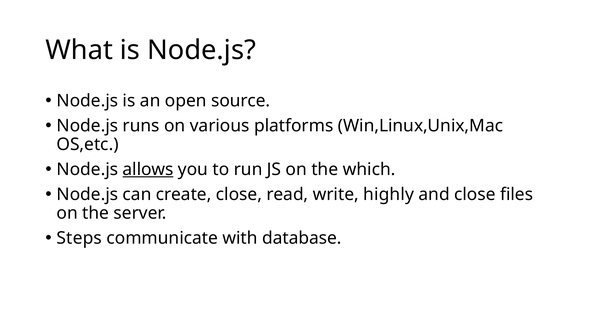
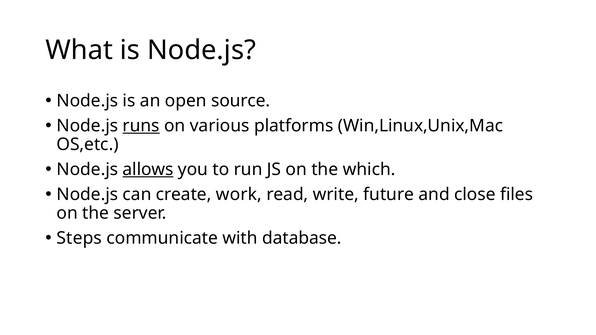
runs underline: none -> present
create close: close -> work
highly: highly -> future
